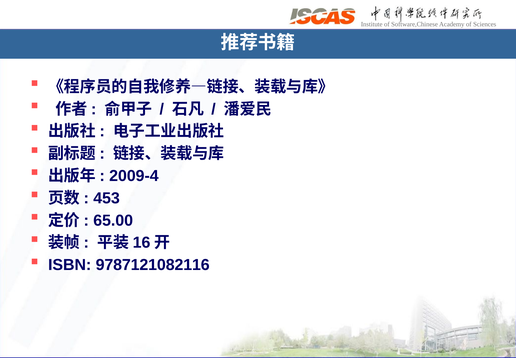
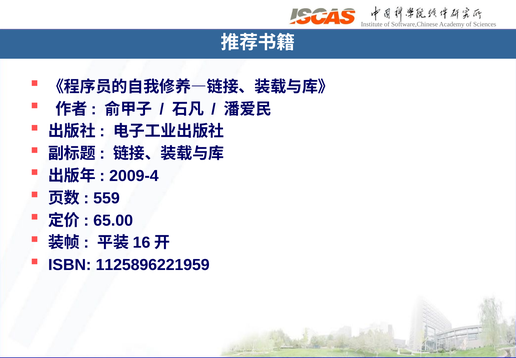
453: 453 -> 559
9787121082116: 9787121082116 -> 1125896221959
